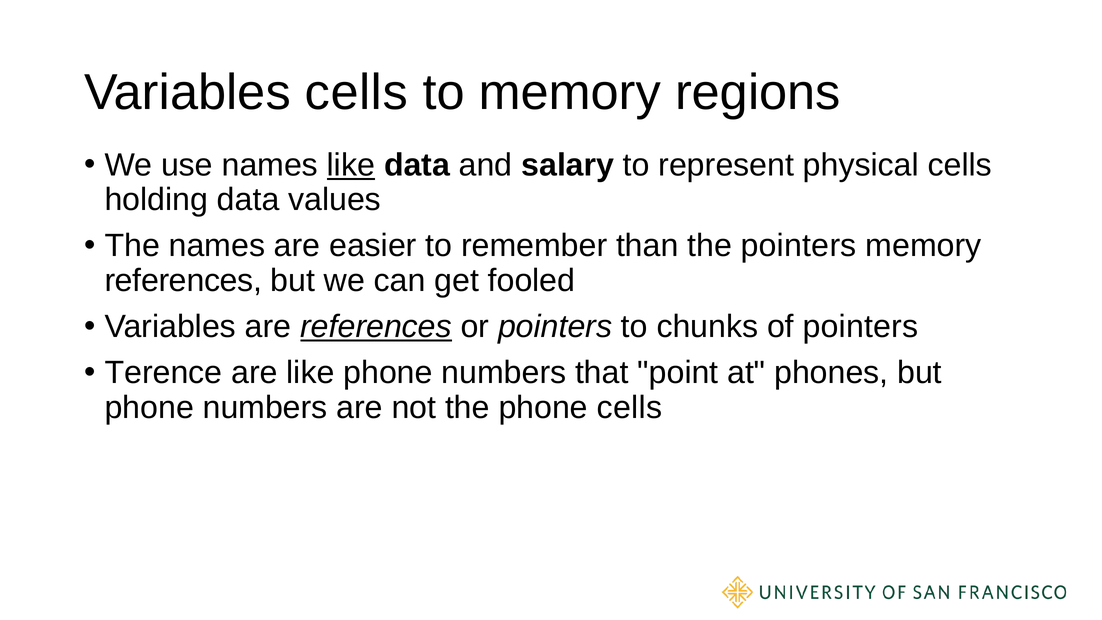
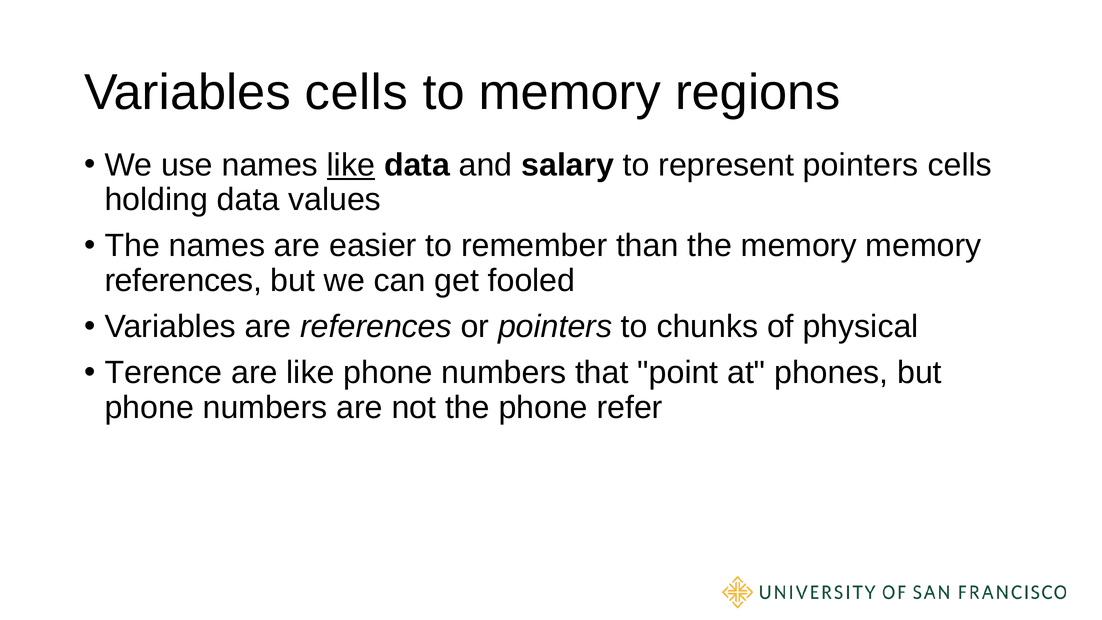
represent physical: physical -> pointers
the pointers: pointers -> memory
references at (376, 327) underline: present -> none
of pointers: pointers -> physical
phone cells: cells -> refer
